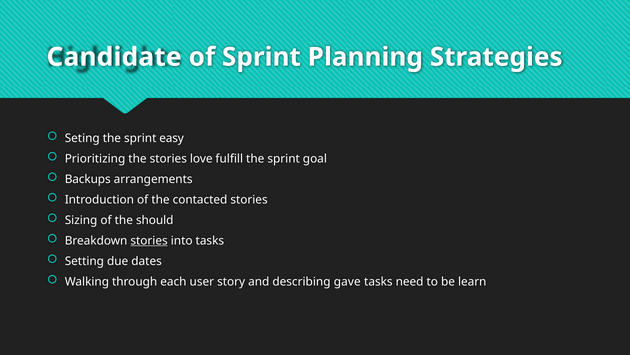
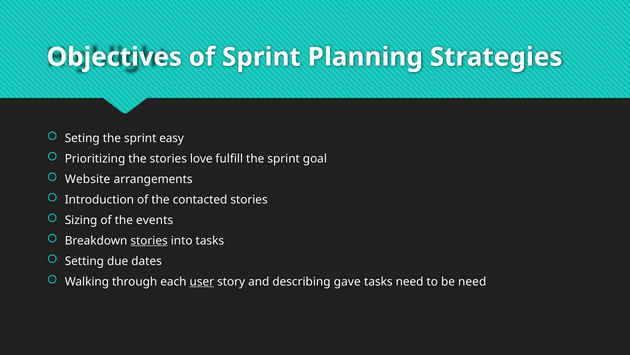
Candidate: Candidate -> Objectives
Backups: Backups -> Website
should: should -> events
user underline: none -> present
be learn: learn -> need
